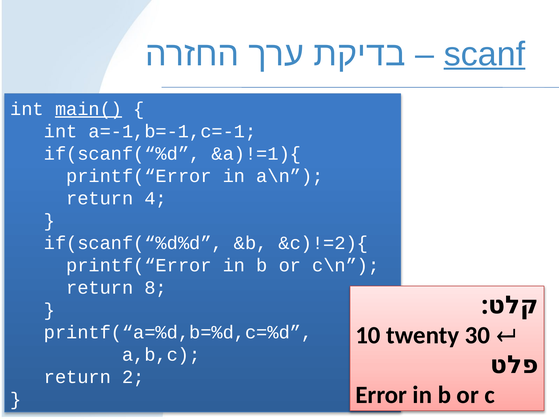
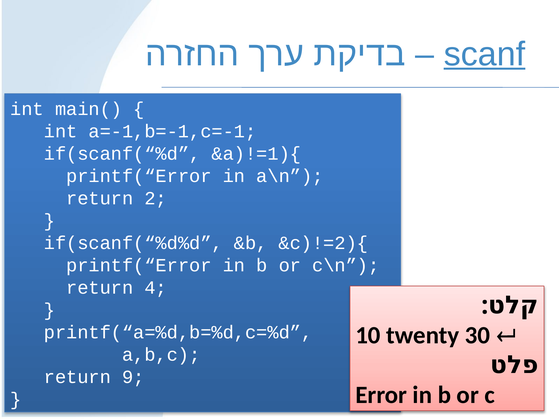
main( underline: present -> none
return 4: 4 -> 2
8: 8 -> 4
return 2: 2 -> 9
